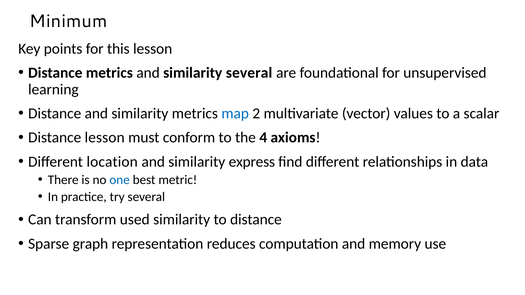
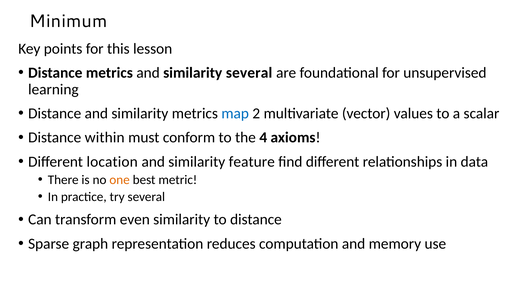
Distance lesson: lesson -> within
express: express -> feature
one colour: blue -> orange
used: used -> even
